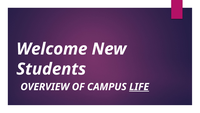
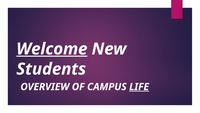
Welcome underline: none -> present
